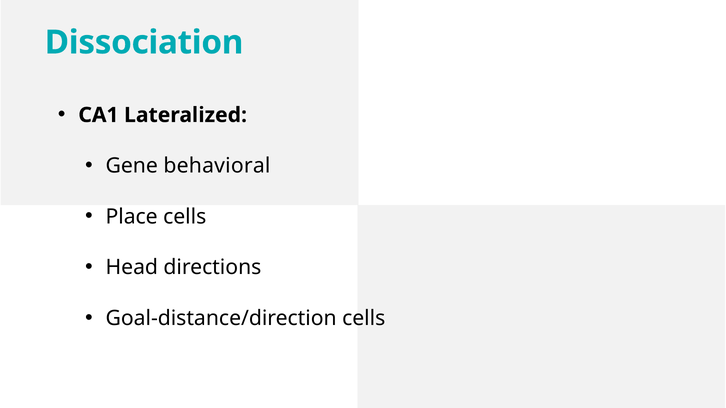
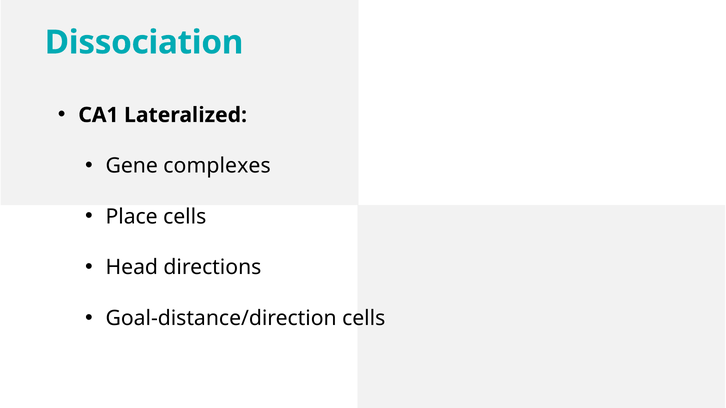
behavioral: behavioral -> complexes
